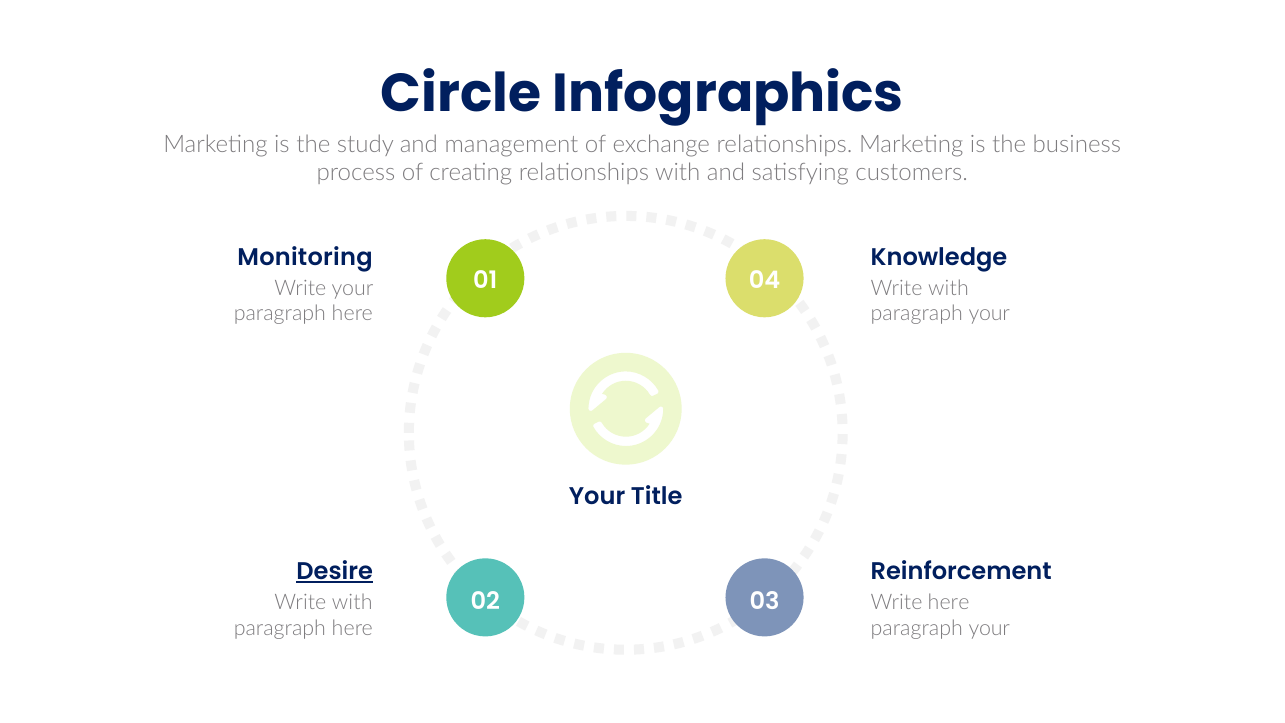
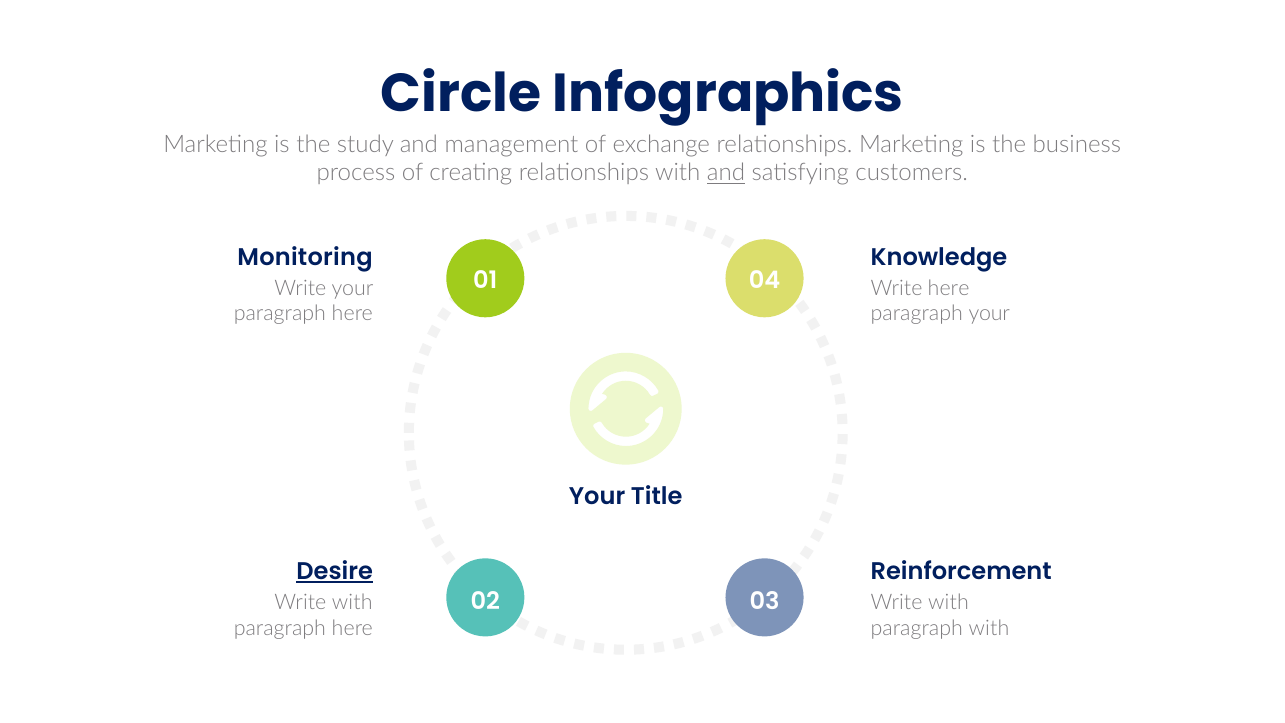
and at (726, 173) underline: none -> present
with at (949, 288): with -> here
here at (949, 602): here -> with
your at (989, 628): your -> with
